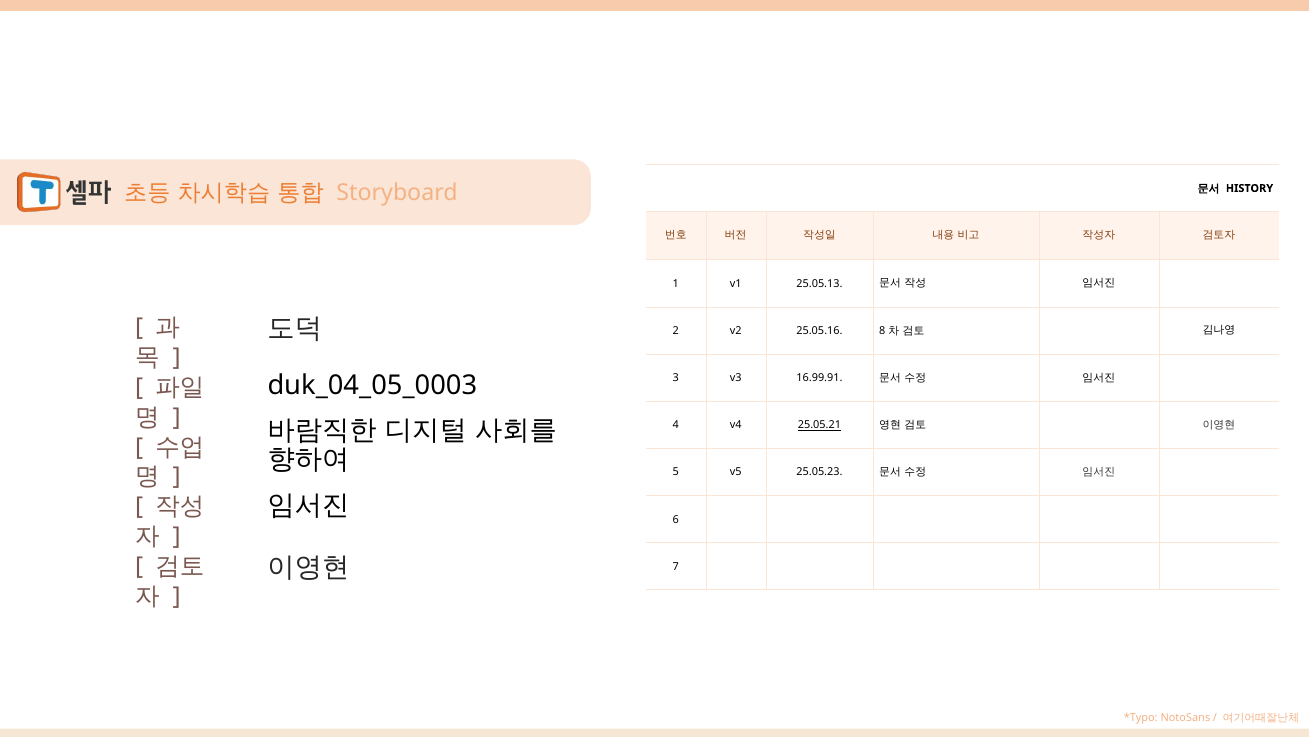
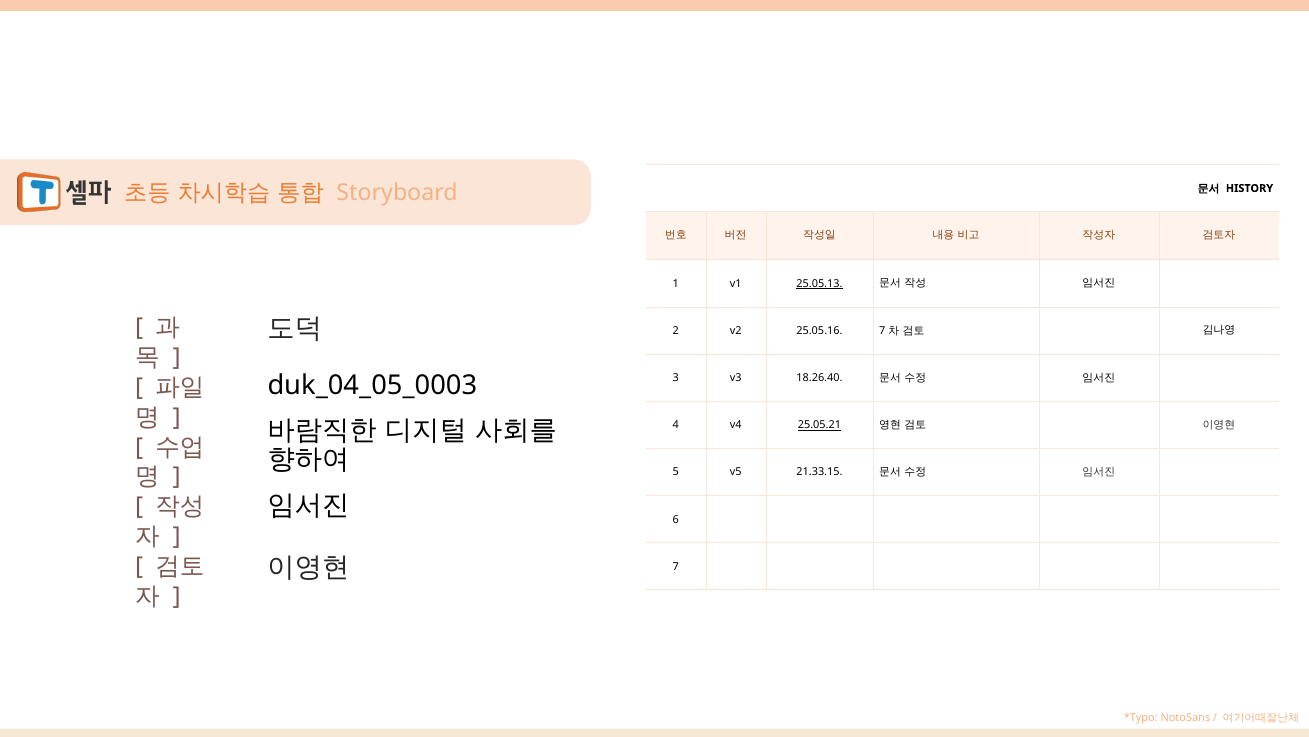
25.05.13 underline: none -> present
25.05.16 8: 8 -> 7
16.99.91: 16.99.91 -> 18.26.40
25.05.23: 25.05.23 -> 21.33.15
